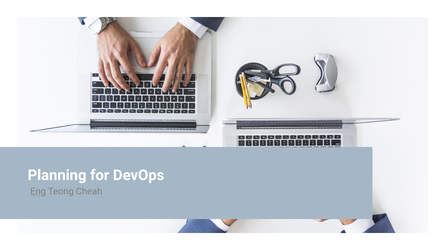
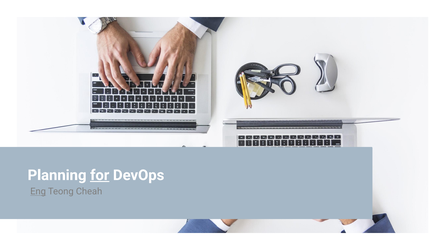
for underline: none -> present
